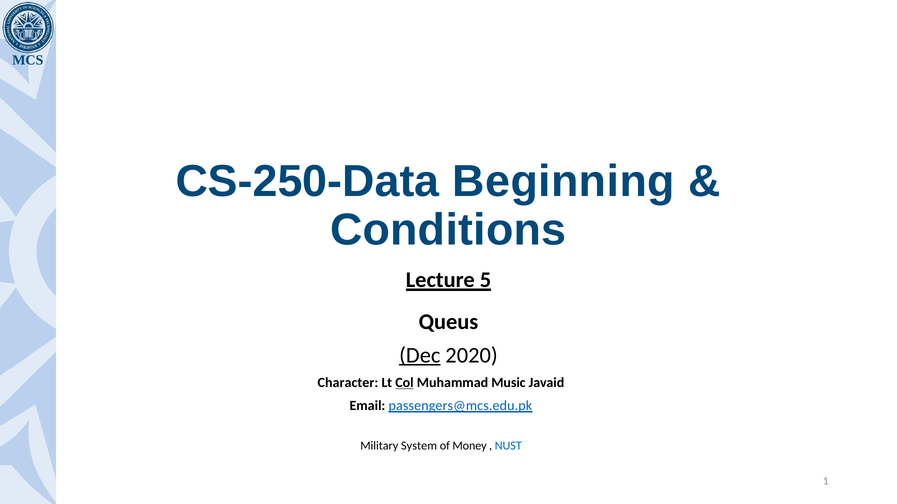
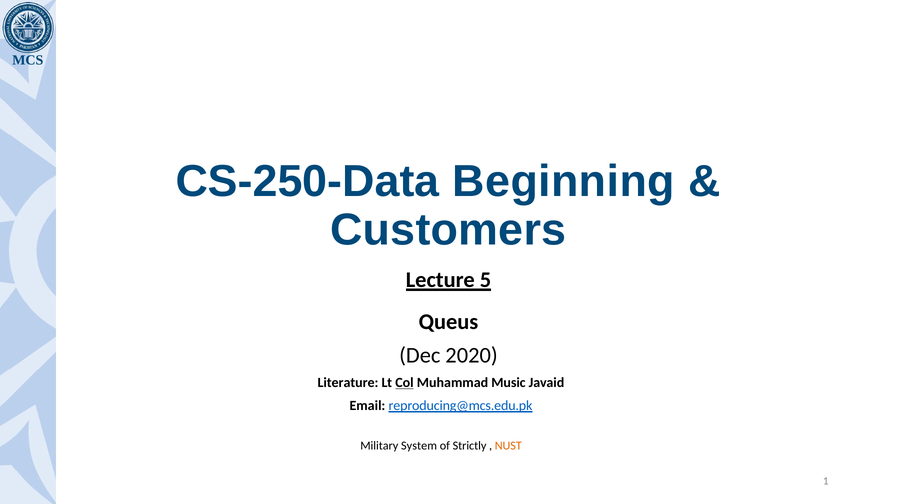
Conditions: Conditions -> Customers
Dec underline: present -> none
Character: Character -> Literature
passengers@mcs.edu.pk: passengers@mcs.edu.pk -> reproducing@mcs.edu.pk
Money: Money -> Strictly
NUST colour: blue -> orange
